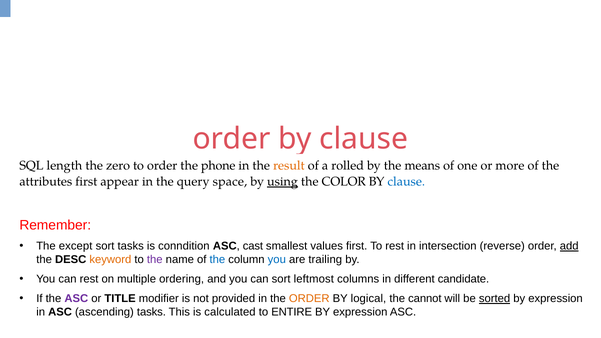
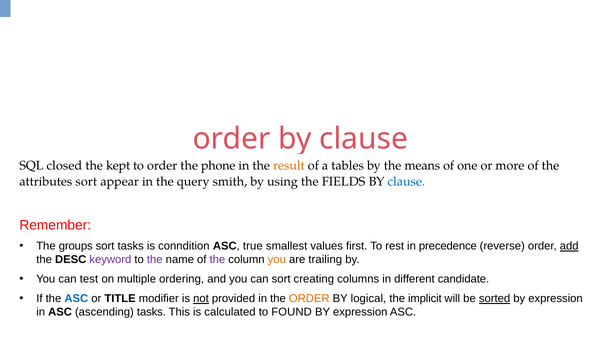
length: length -> closed
zero: zero -> kept
rolled: rolled -> tables
attributes first: first -> sort
space: space -> smith
using underline: present -> none
COLOR: COLOR -> FIELDS
except: except -> groups
cast: cast -> true
intersection: intersection -> precedence
keyword colour: orange -> purple
the at (217, 260) colour: blue -> purple
you at (277, 260) colour: blue -> orange
can rest: rest -> test
leftmost: leftmost -> creating
ASC at (76, 299) colour: purple -> blue
not underline: none -> present
cannot: cannot -> implicit
ENTIRE: ENTIRE -> FOUND
